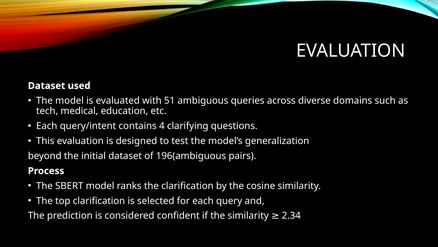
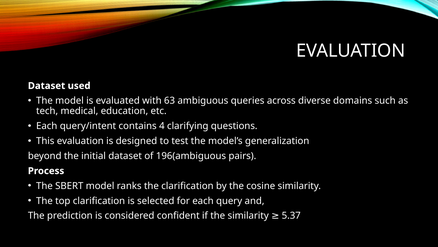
51: 51 -> 63
2.34: 2.34 -> 5.37
